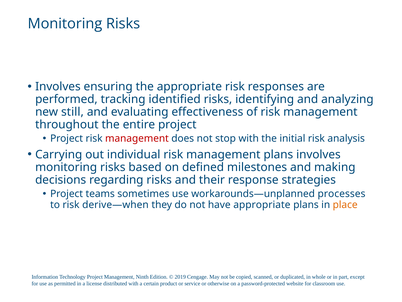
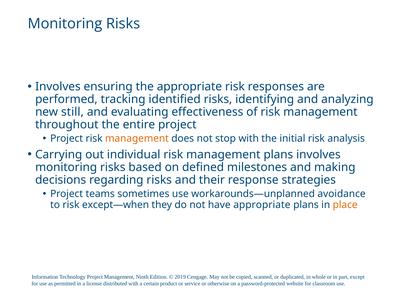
management at (137, 138) colour: red -> orange
processes: processes -> avoidance
derive—when: derive—when -> except—when
